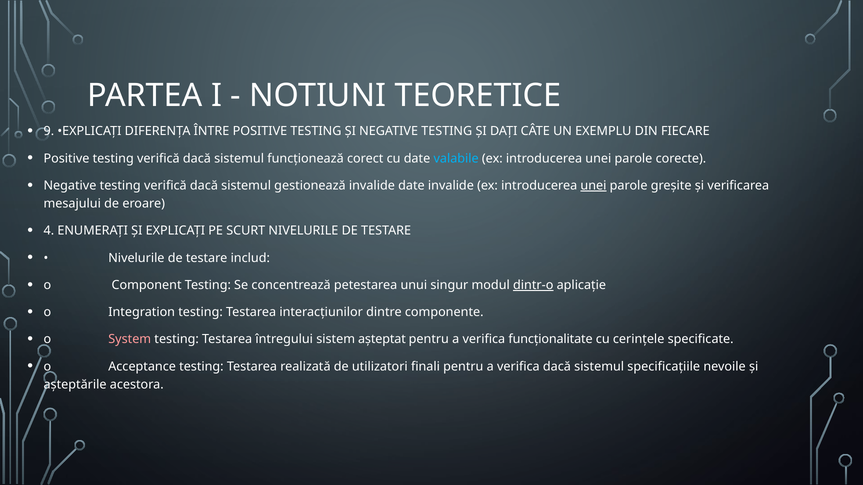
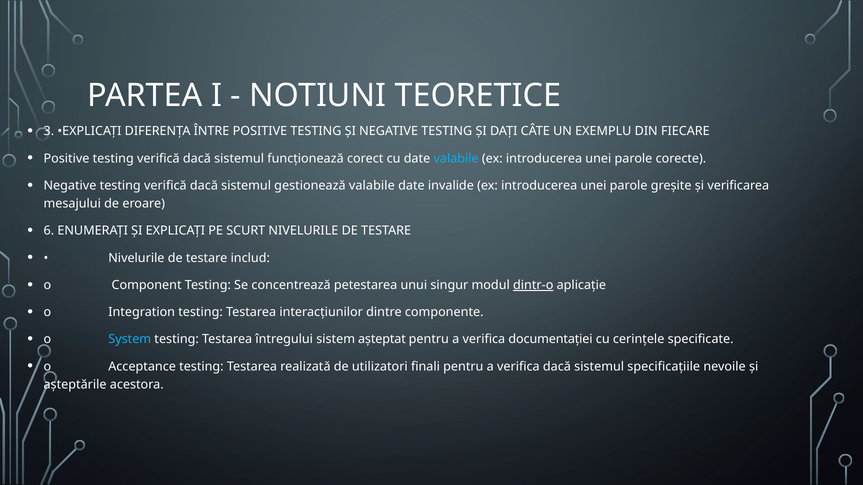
9: 9 -> 3
gestionează invalide: invalide -> valabile
unei at (593, 186) underline: present -> none
4: 4 -> 6
System colour: pink -> light blue
funcționalitate: funcționalitate -> documentației
